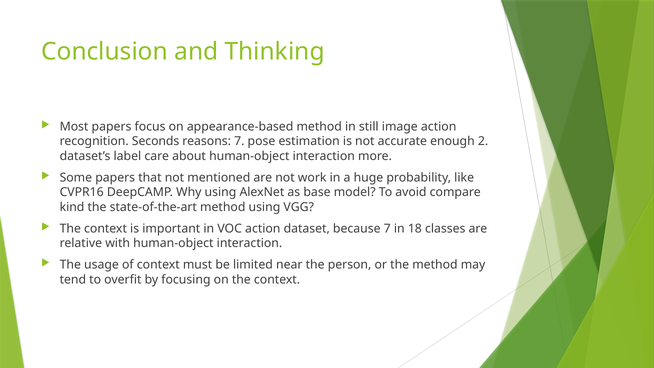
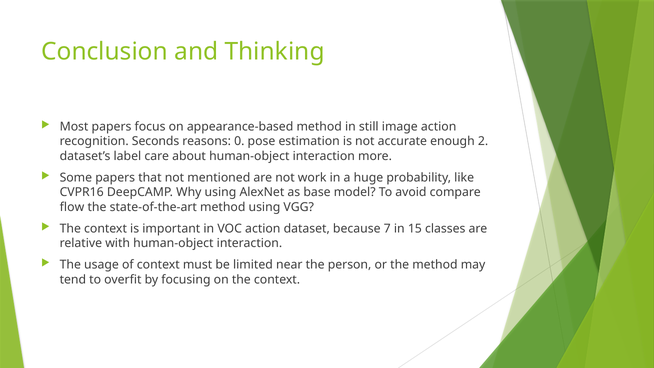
reasons 7: 7 -> 0
kind: kind -> flow
18: 18 -> 15
